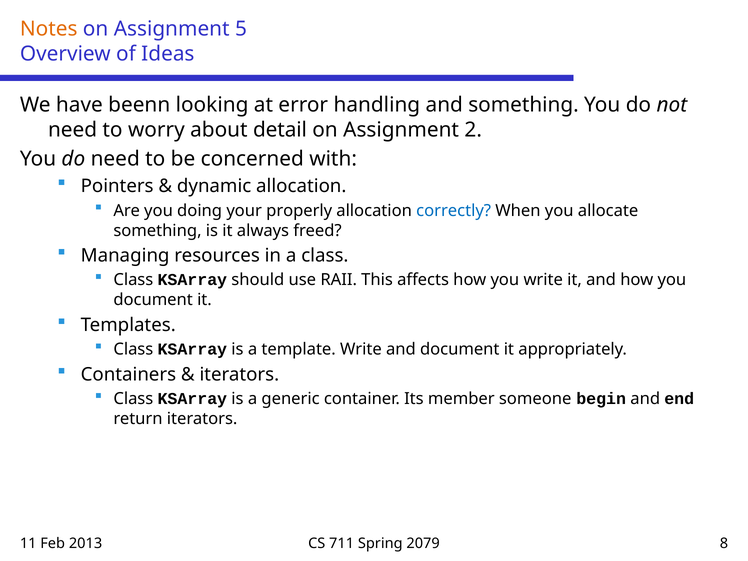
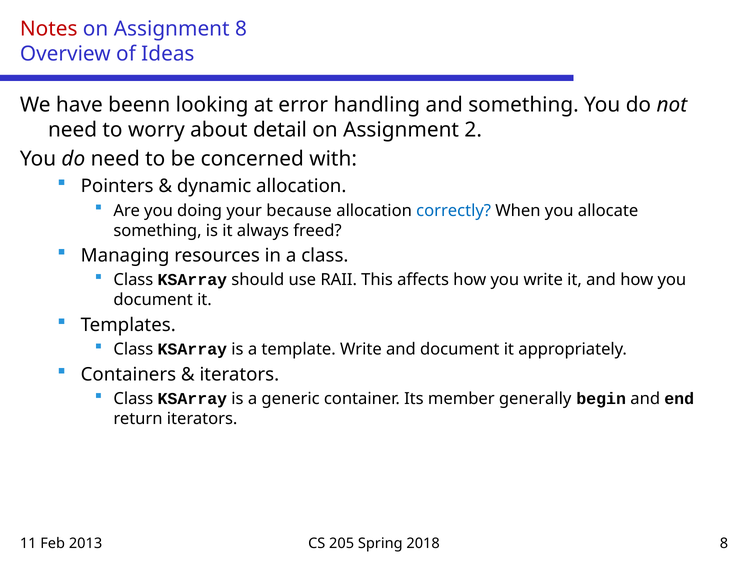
Notes colour: orange -> red
Assignment 5: 5 -> 8
properly: properly -> because
someone: someone -> generally
711: 711 -> 205
2079: 2079 -> 2018
